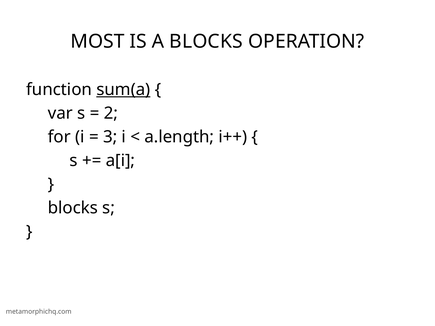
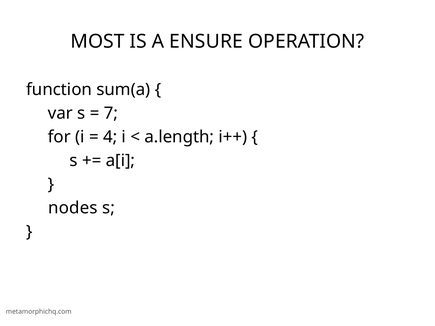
A BLOCKS: BLOCKS -> ENSURE
sum(a underline: present -> none
2: 2 -> 7
3: 3 -> 4
blocks at (73, 208): blocks -> nodes
